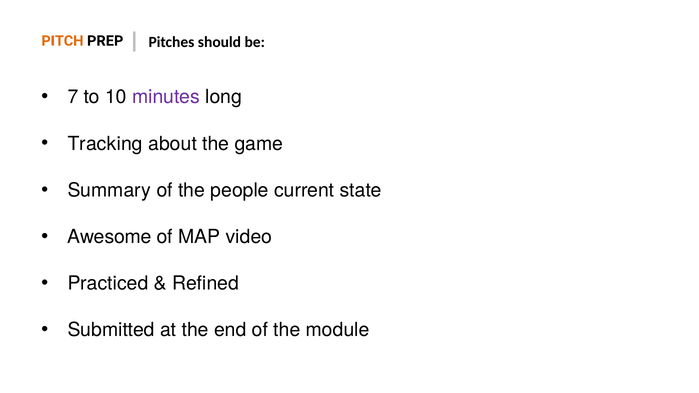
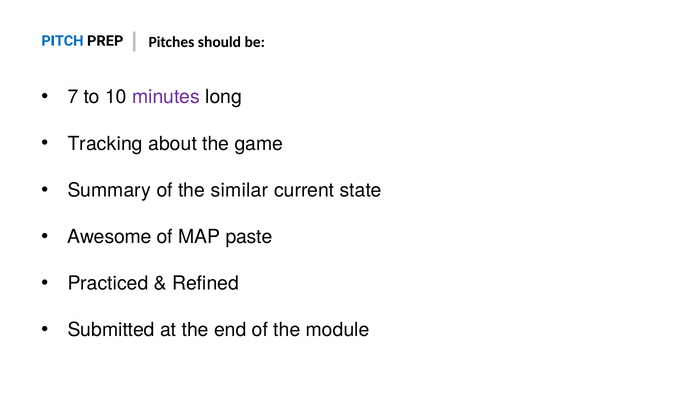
PITCH colour: orange -> blue
people: people -> similar
video: video -> paste
